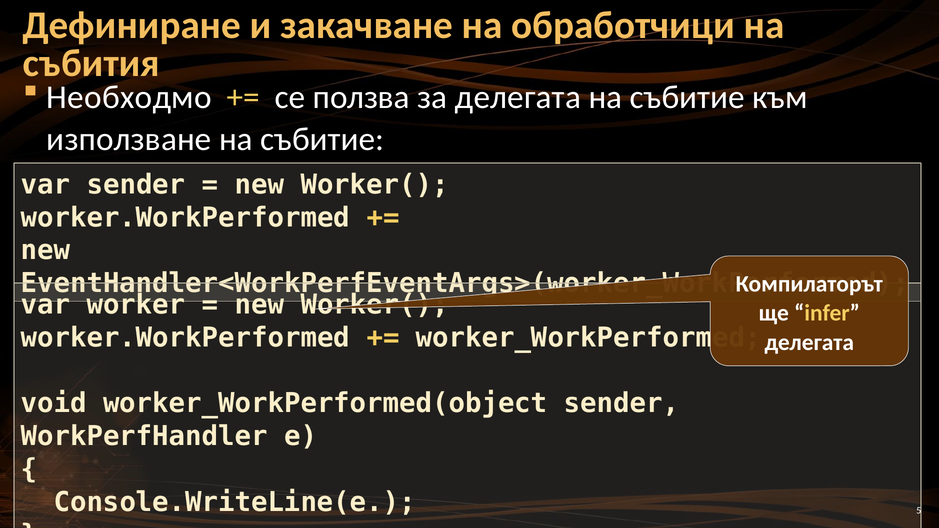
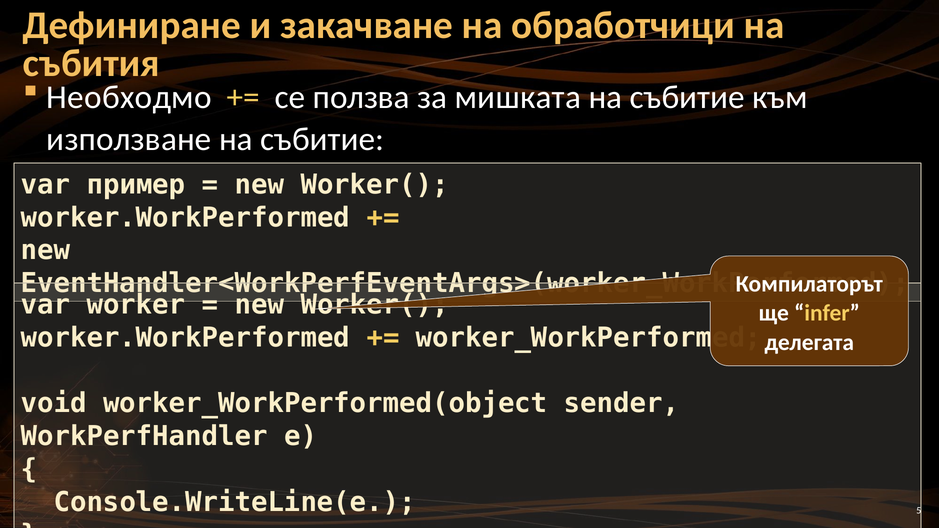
за делегата: делегата -> мишката
var sender: sender -> пример
